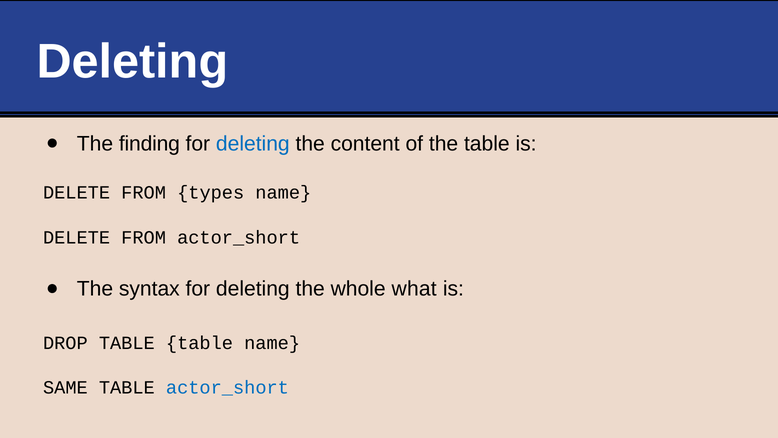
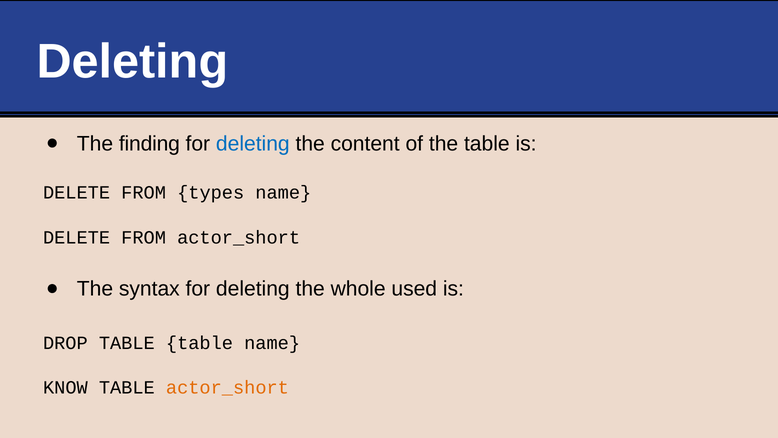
what: what -> used
SAME: SAME -> KNOW
actor_short at (227, 387) colour: blue -> orange
